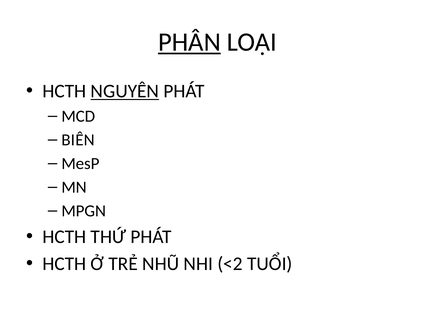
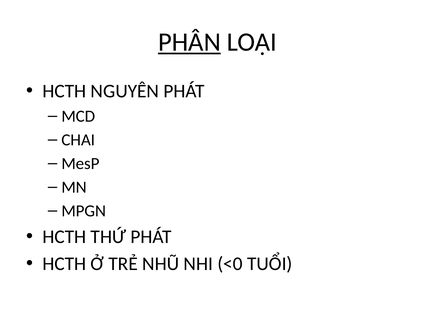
NGUYÊN underline: present -> none
BIÊN: BIÊN -> CHAI
<2: <2 -> <0
